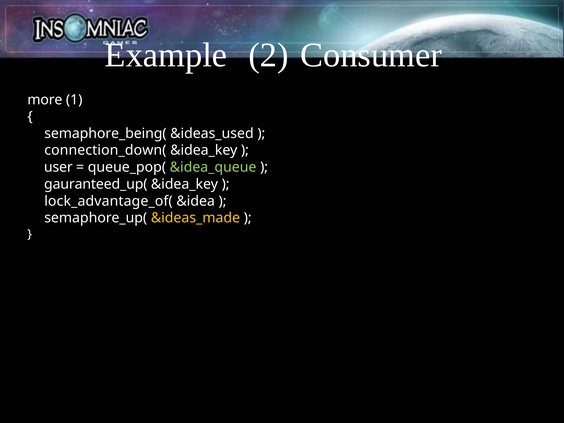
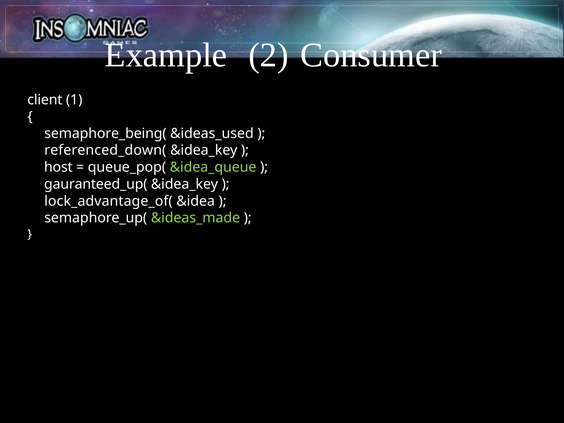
more: more -> client
connection_down(: connection_down( -> referenced_down(
user: user -> host
&ideas_made colour: yellow -> light green
